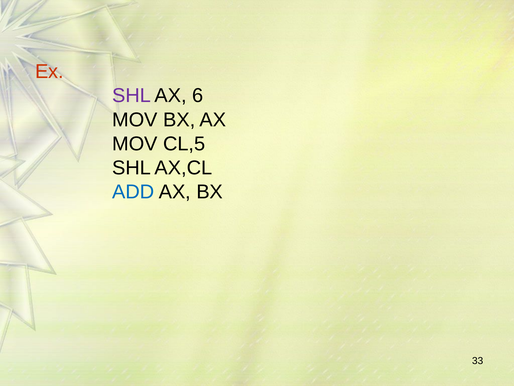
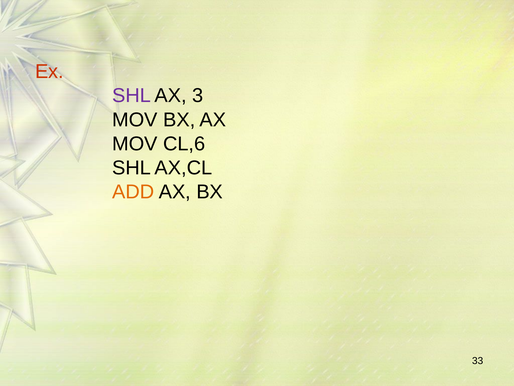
6: 6 -> 3
CL,5: CL,5 -> CL,6
ADD colour: blue -> orange
